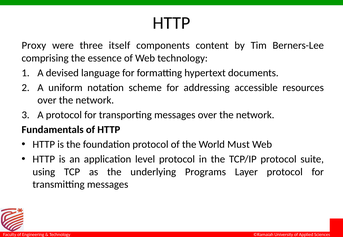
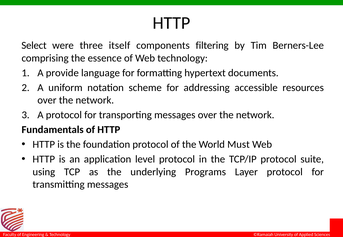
Proxy: Proxy -> Select
content: content -> filtering
devised: devised -> provide
